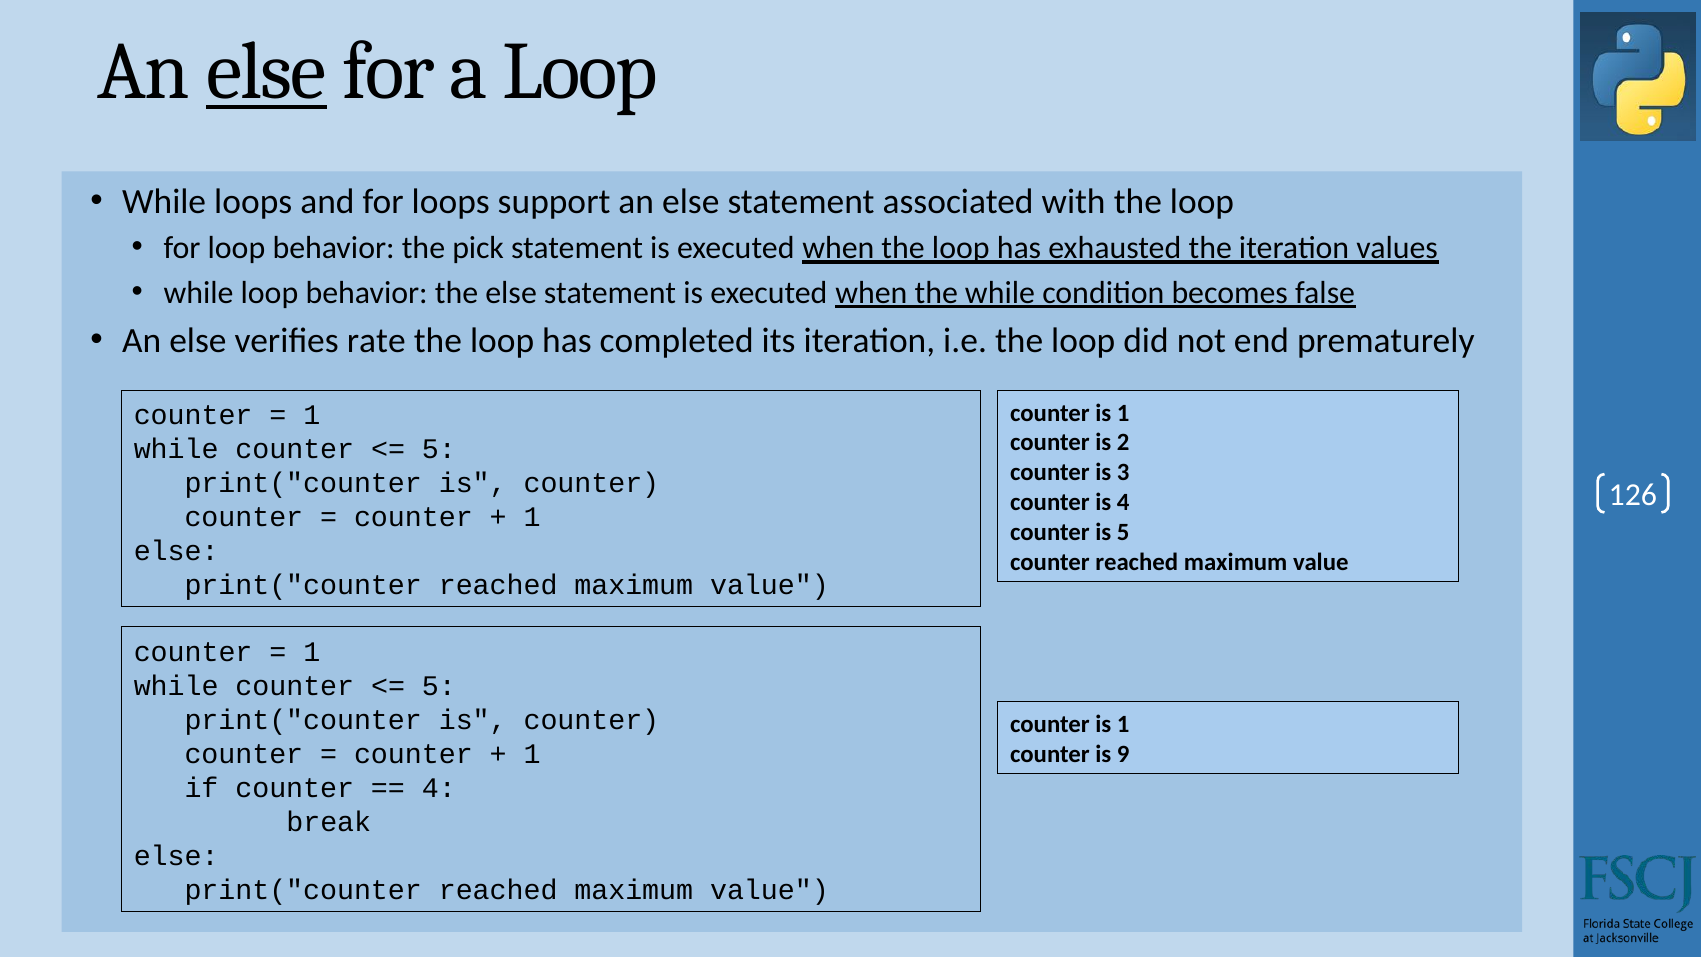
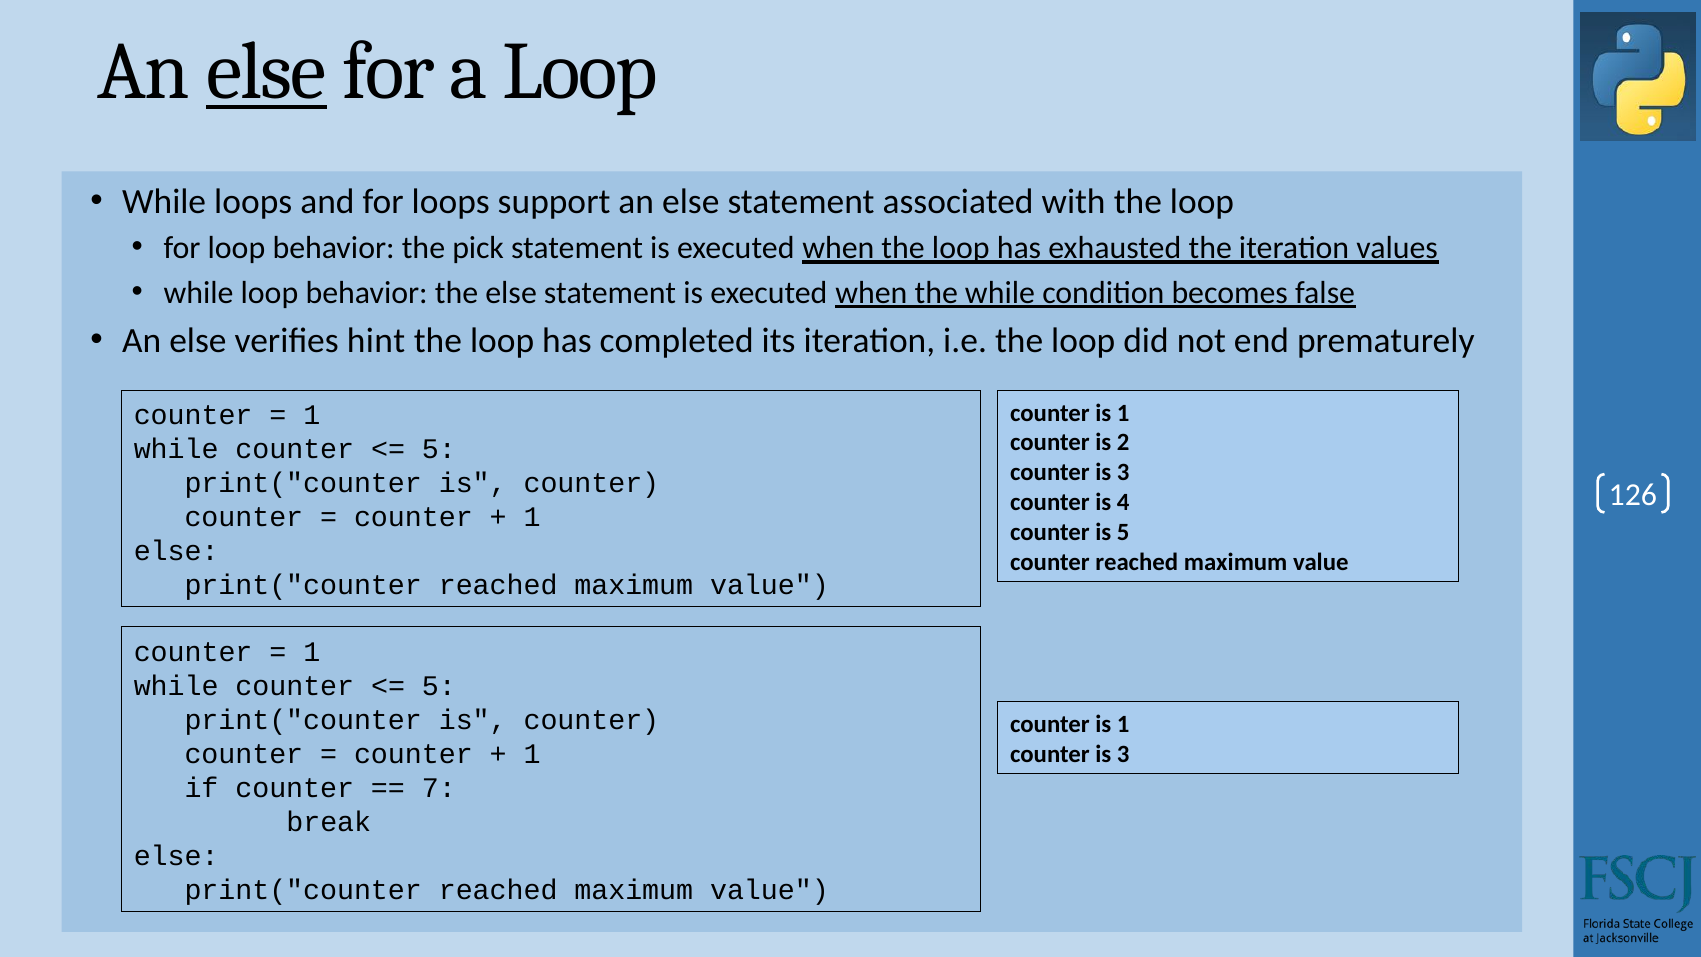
rate: rate -> hint
9 at (1123, 754): 9 -> 3
4 at (439, 788): 4 -> 7
